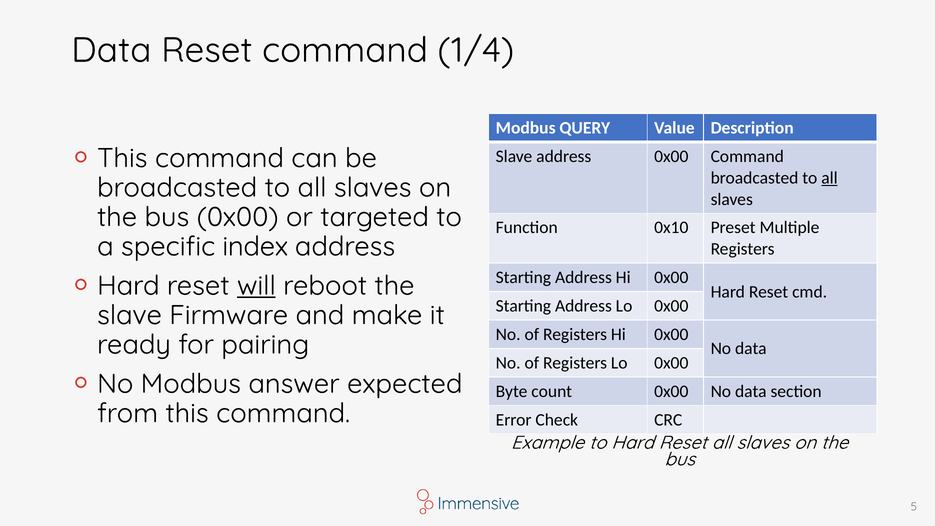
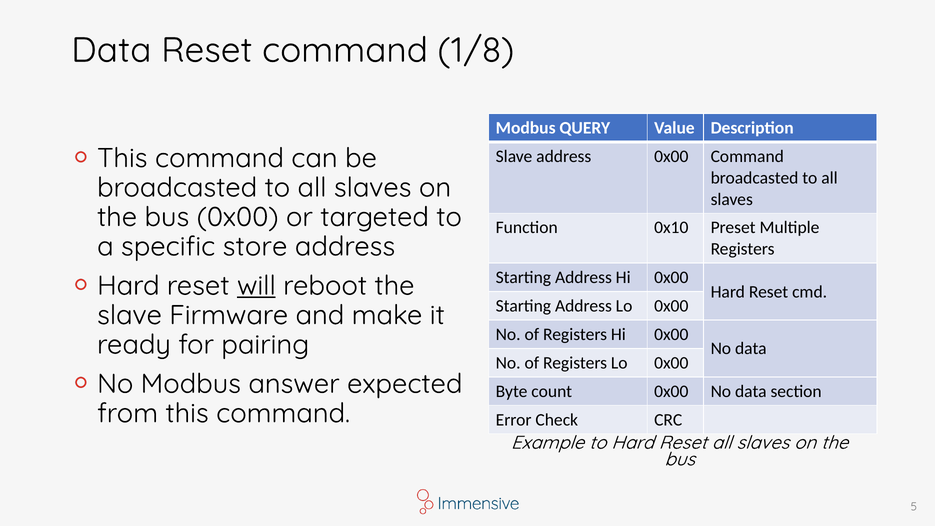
1/4: 1/4 -> 1/8
all at (829, 178) underline: present -> none
index: index -> store
